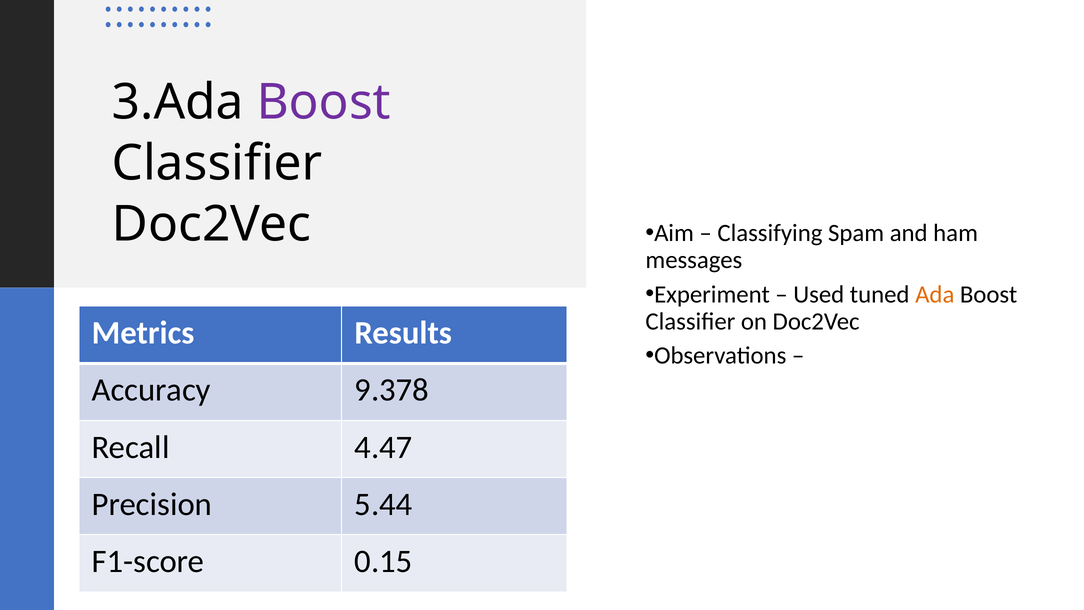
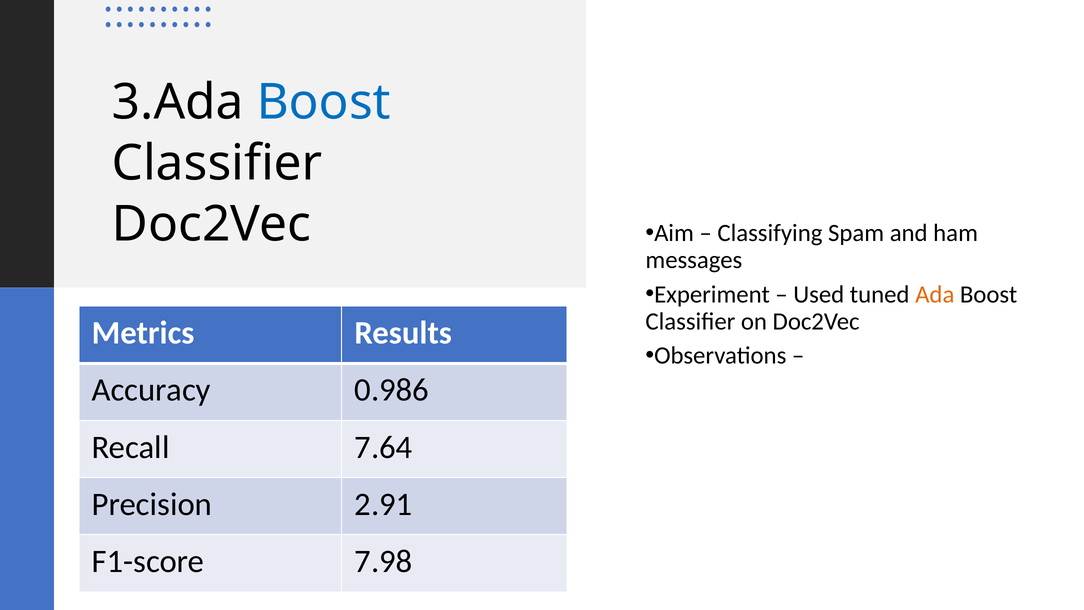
Boost at (324, 102) colour: purple -> blue
9.378: 9.378 -> 0.986
4.47: 4.47 -> 7.64
5.44: 5.44 -> 2.91
0.15: 0.15 -> 7.98
